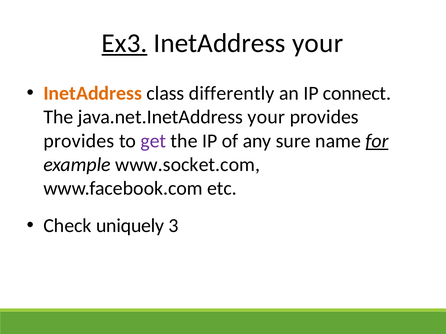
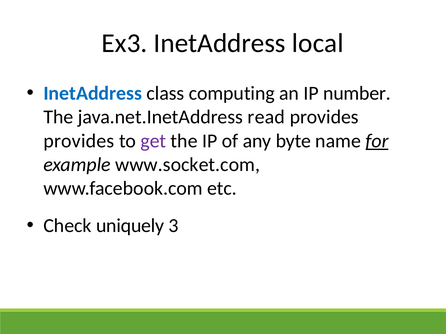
Ex3 underline: present -> none
InetAddress your: your -> local
InetAddress at (93, 94) colour: orange -> blue
differently: differently -> computing
connect: connect -> number
java.net.InetAddress your: your -> read
sure: sure -> byte
